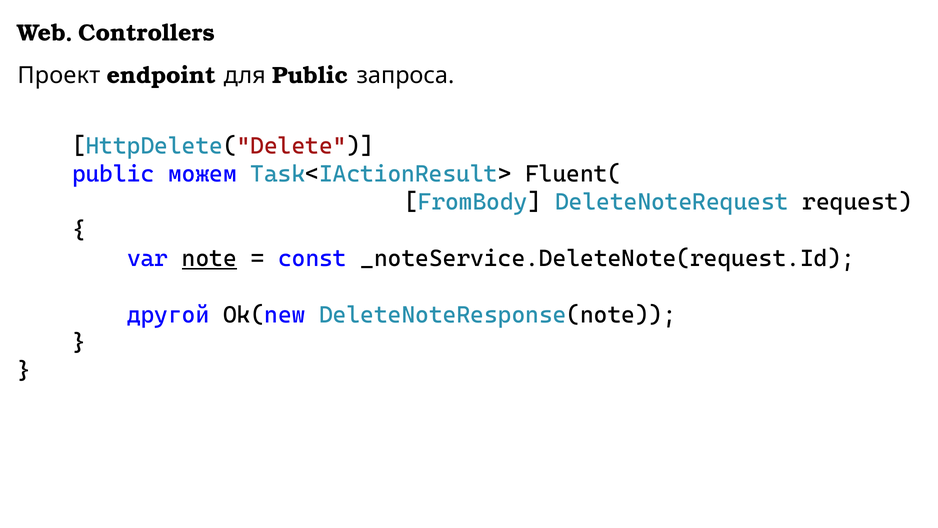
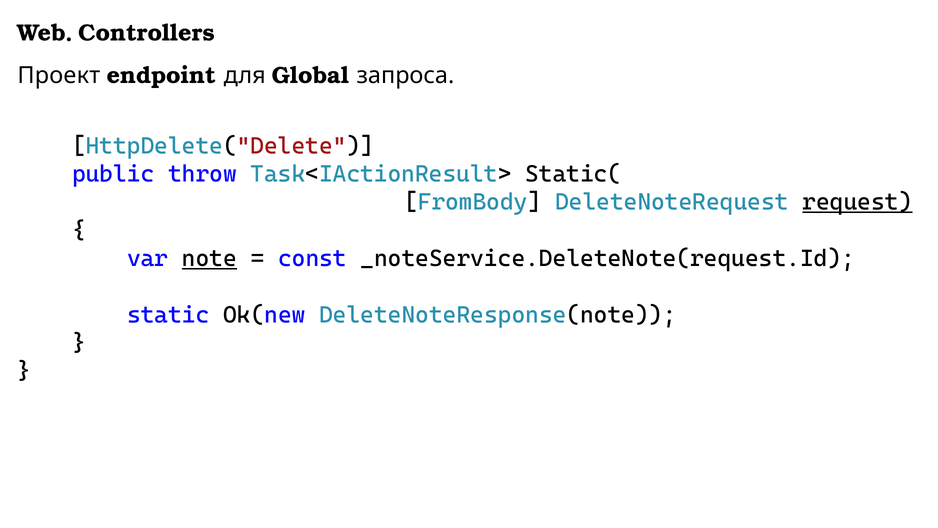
для Public: Public -> Global
можем: можем -> throw
Fluent(: Fluent( -> Static(
request underline: none -> present
другой: другой -> static
